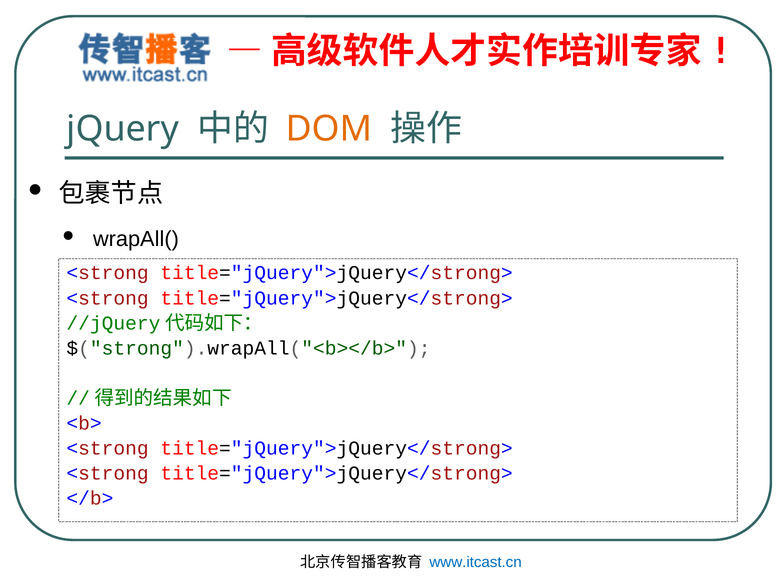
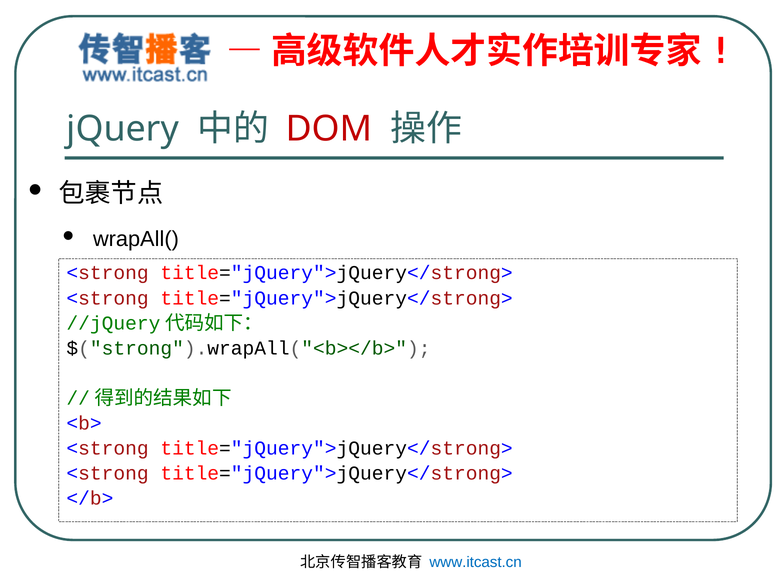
DOM colour: orange -> red
